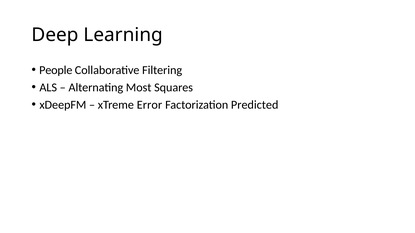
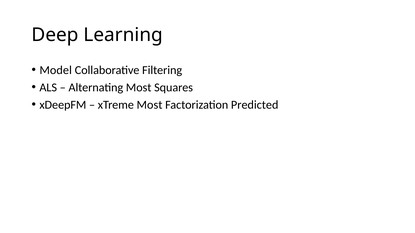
People: People -> Model
xTreme Error: Error -> Most
